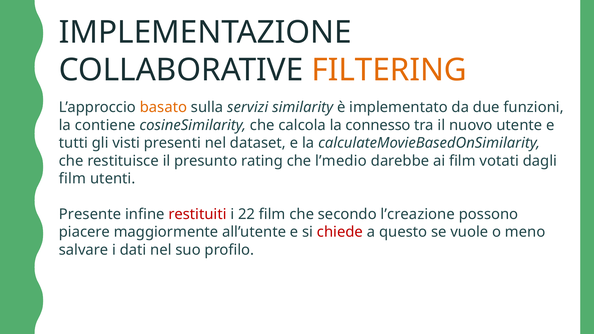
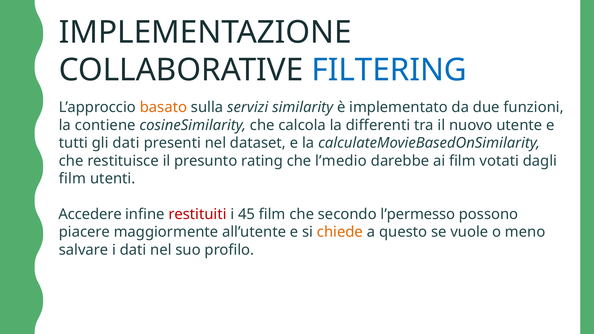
FILTERING colour: orange -> blue
connesso: connesso -> differenti
gli visti: visti -> dati
Presente: Presente -> Accedere
22: 22 -> 45
l’creazione: l’creazione -> l’permesso
chiede colour: red -> orange
